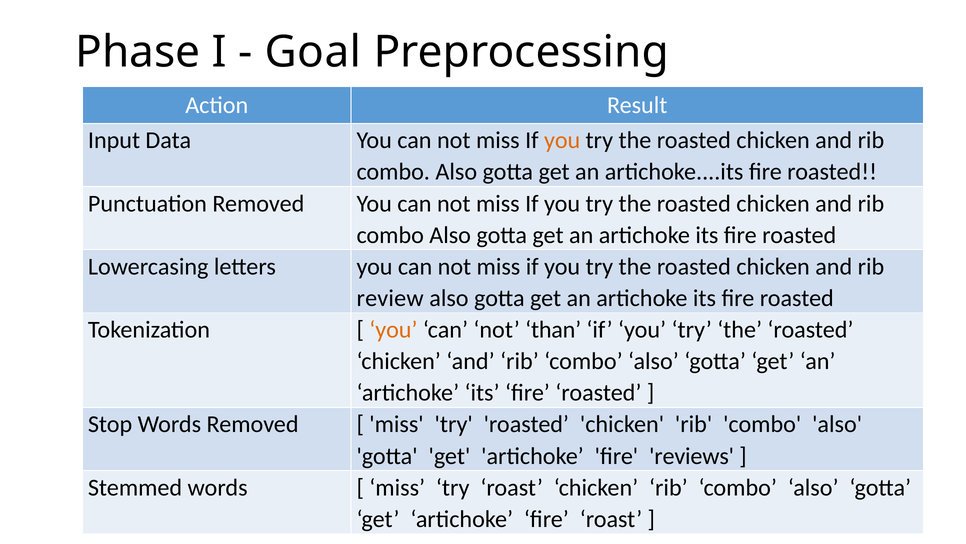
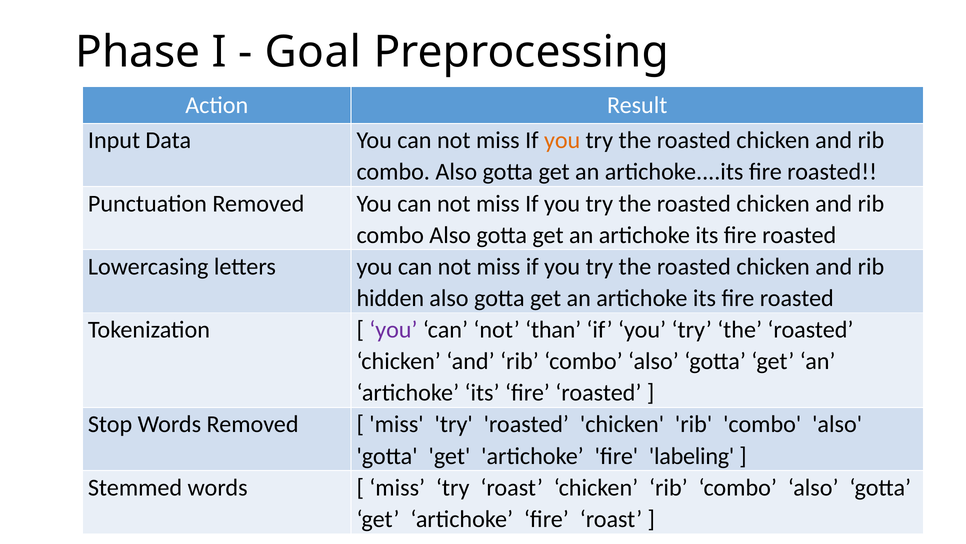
review: review -> hidden
you at (393, 329) colour: orange -> purple
reviews: reviews -> labeling
